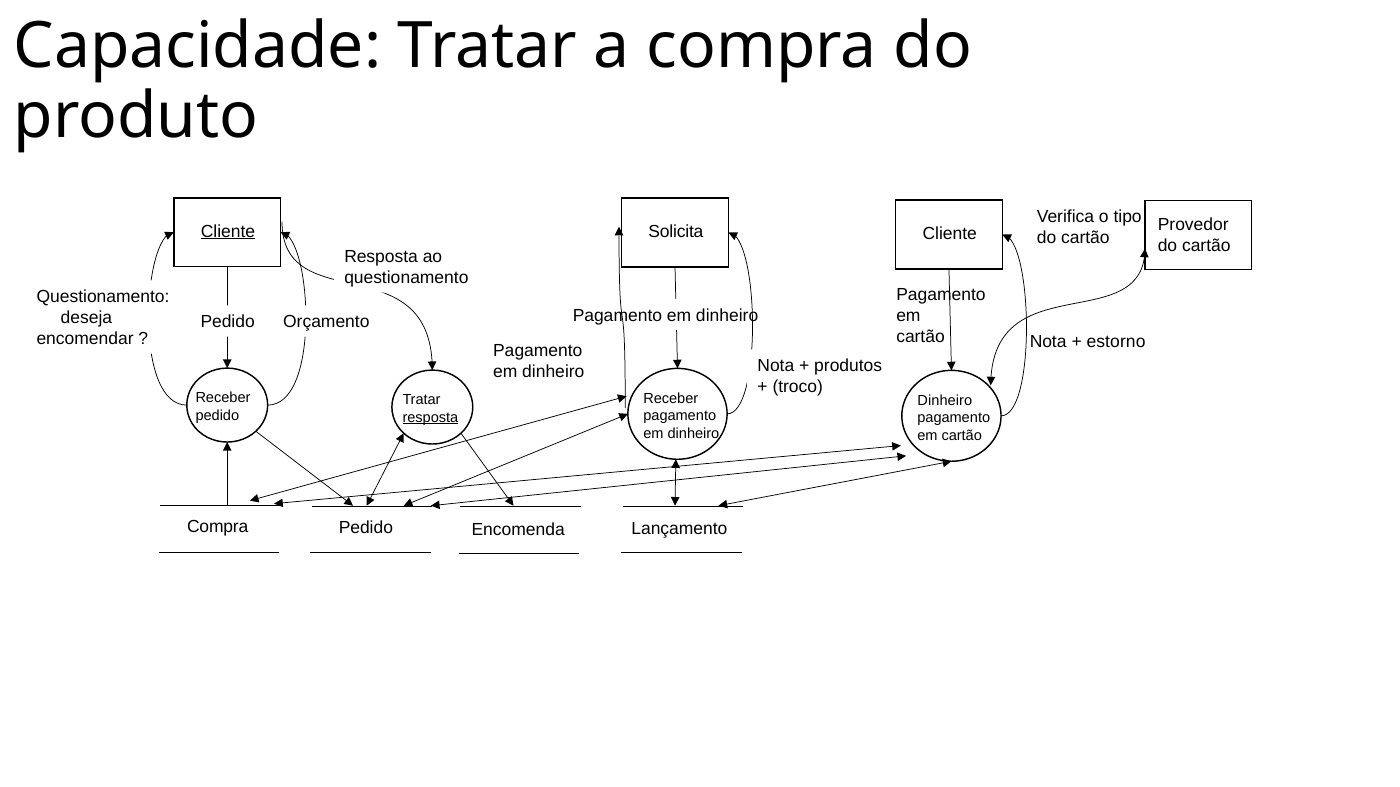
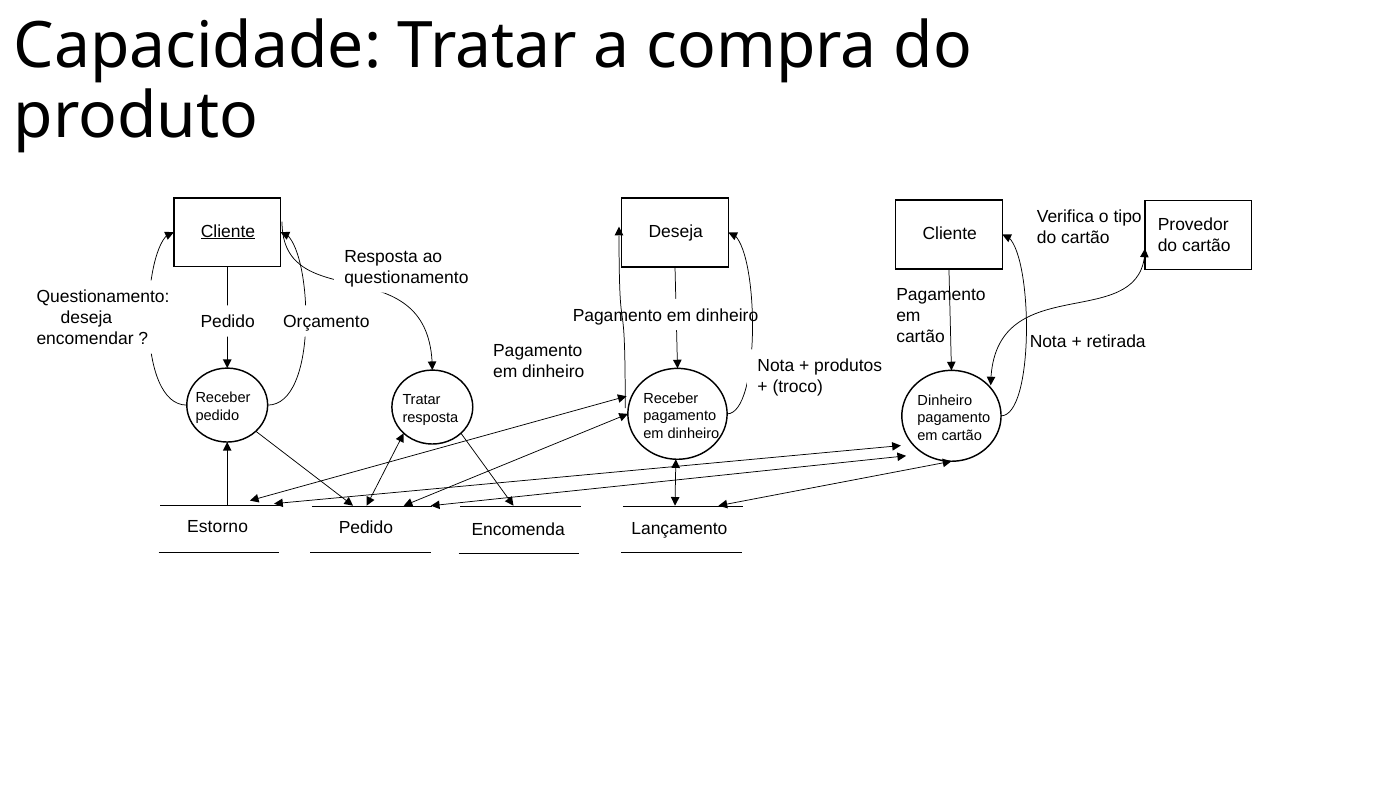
Solicita at (676, 232): Solicita -> Deseja
estorno: estorno -> retirada
resposta at (430, 418) underline: present -> none
Compra at (218, 528): Compra -> Estorno
